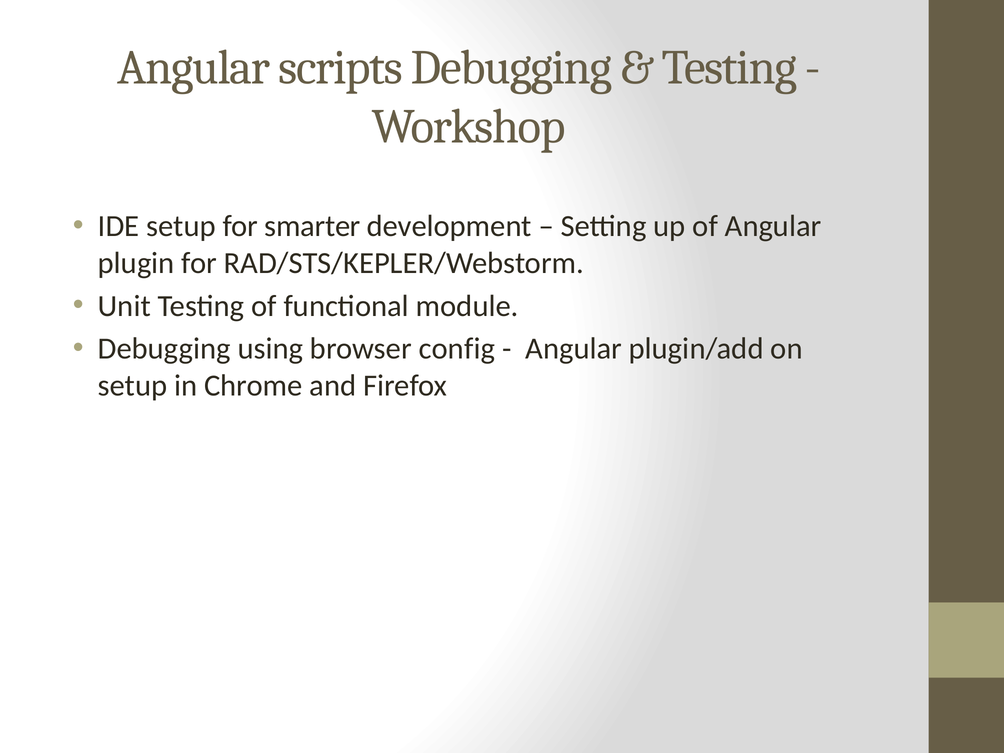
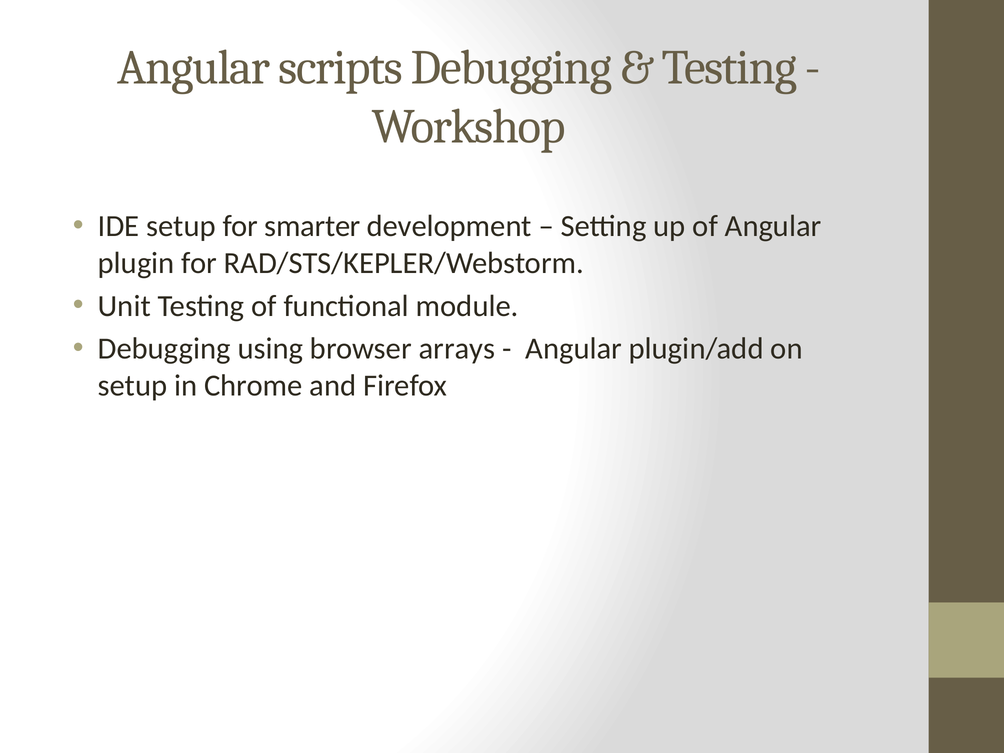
config: config -> arrays
